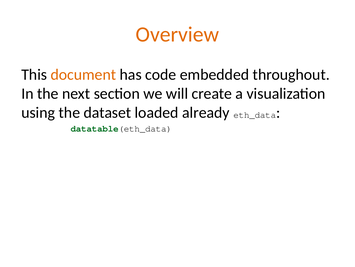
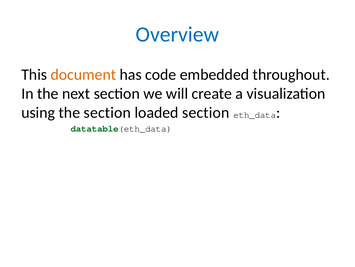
Overview colour: orange -> blue
the dataset: dataset -> section
loaded already: already -> section
